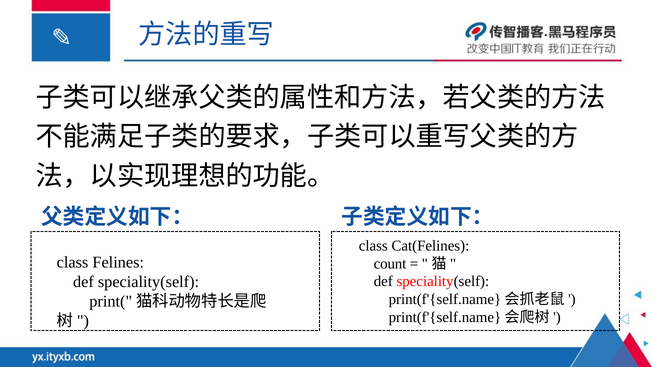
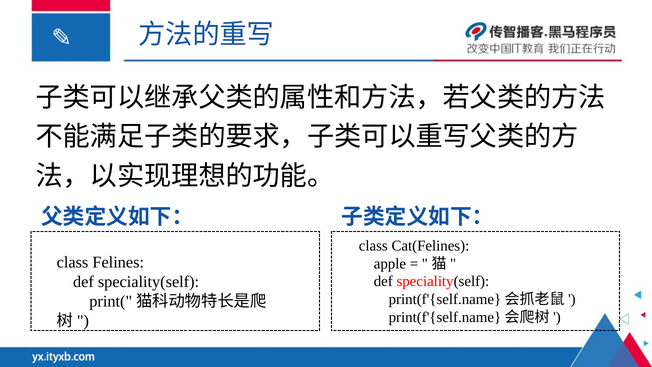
count: count -> apple
